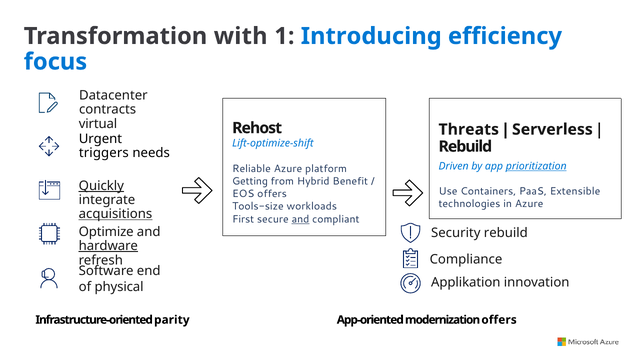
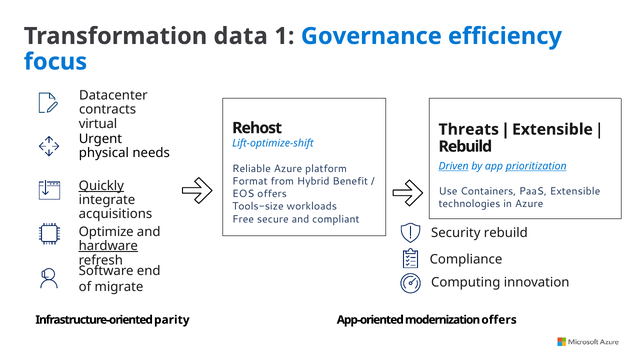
with: with -> data
Introducing: Introducing -> Governance
Serverless at (552, 130): Serverless -> Extensible
triggers: triggers -> physical
Driven underline: none -> present
Getting: Getting -> Format
acquisitions underline: present -> none
First: First -> Free
and at (300, 219) underline: present -> none
Applikation: Applikation -> Computing
physical: physical -> migrate
